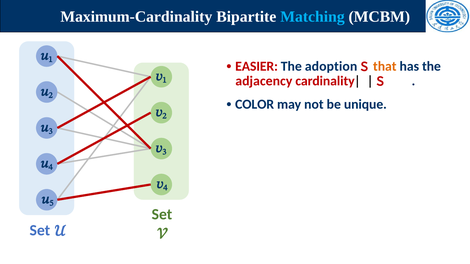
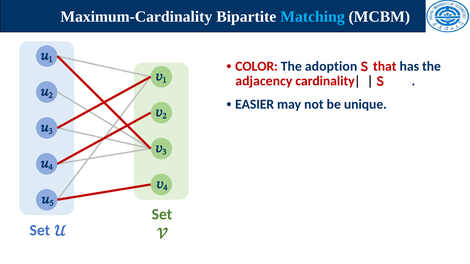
EASIER: EASIER -> COLOR
that colour: orange -> red
COLOR: COLOR -> EASIER
